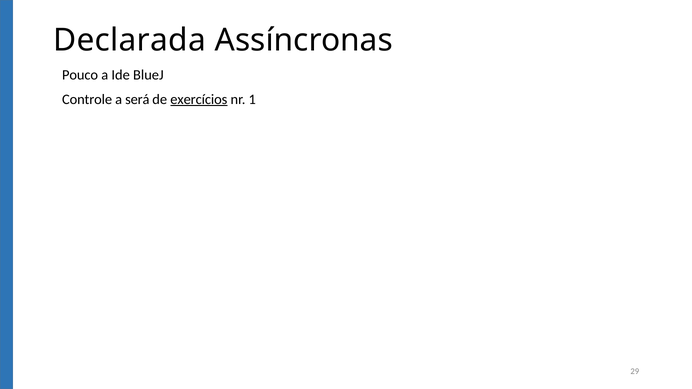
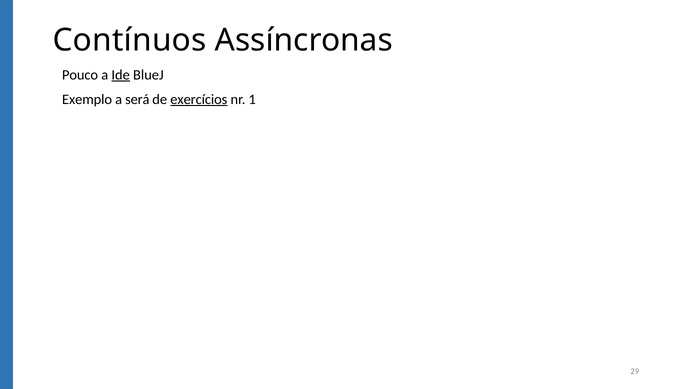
Declarada: Declarada -> Contínuos
Ide underline: none -> present
Controle: Controle -> Exemplo
